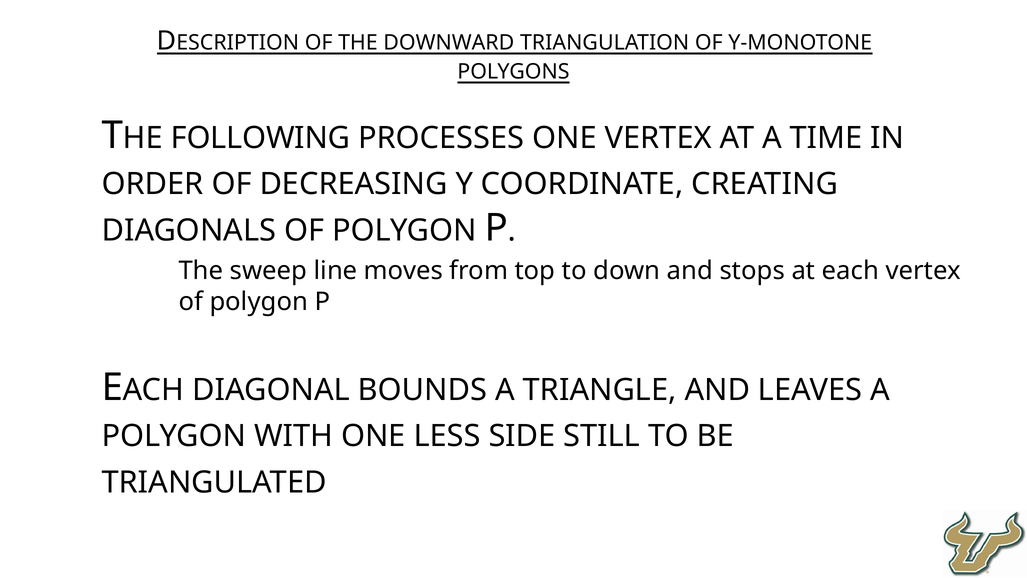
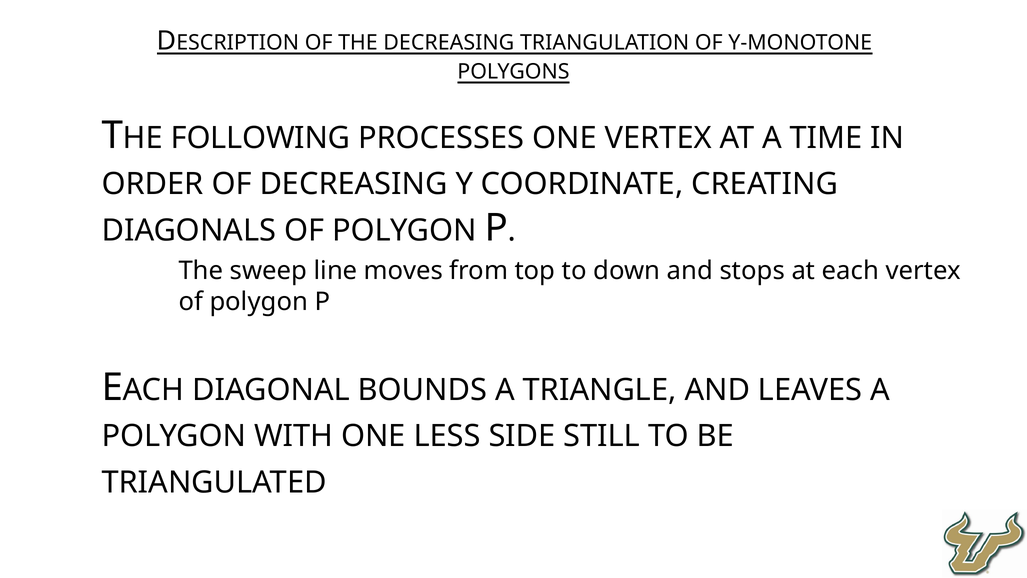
THE DOWNWARD: DOWNWARD -> DECREASING
